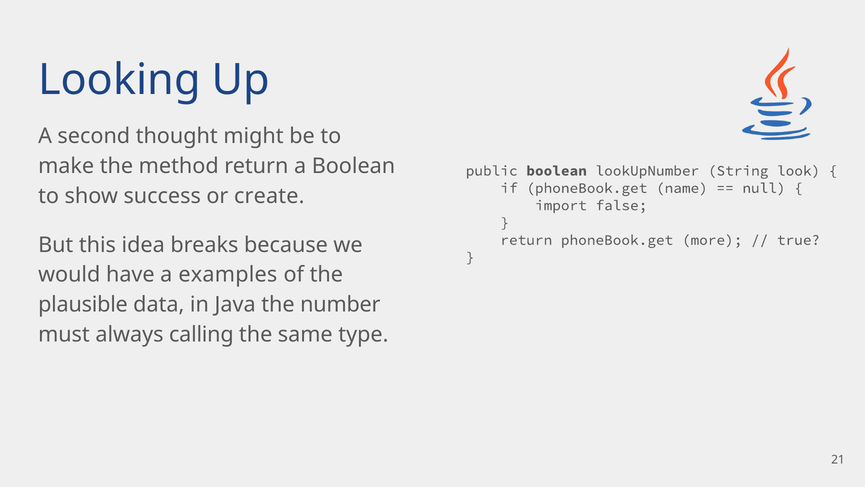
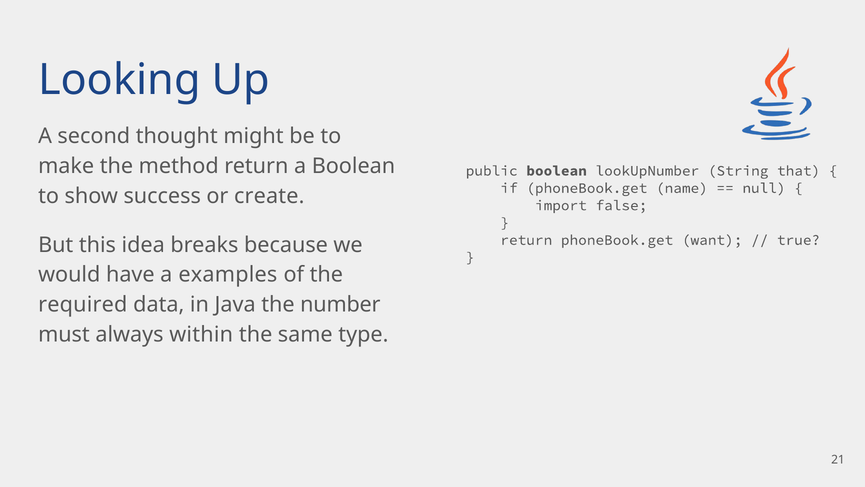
look: look -> that
more: more -> want
plausible: plausible -> required
calling: calling -> within
